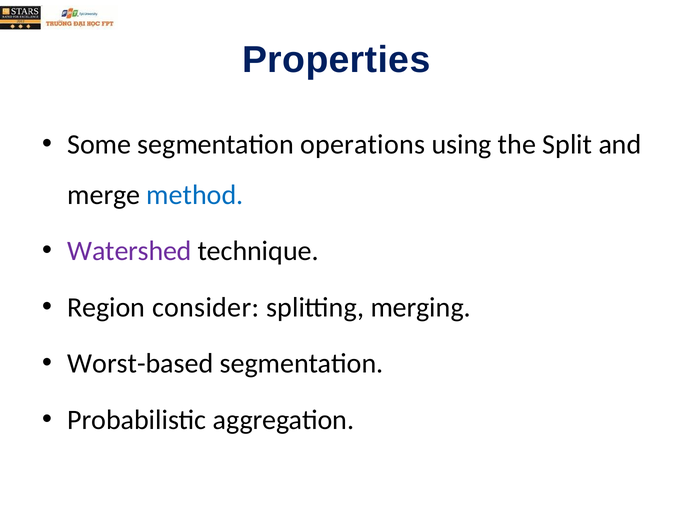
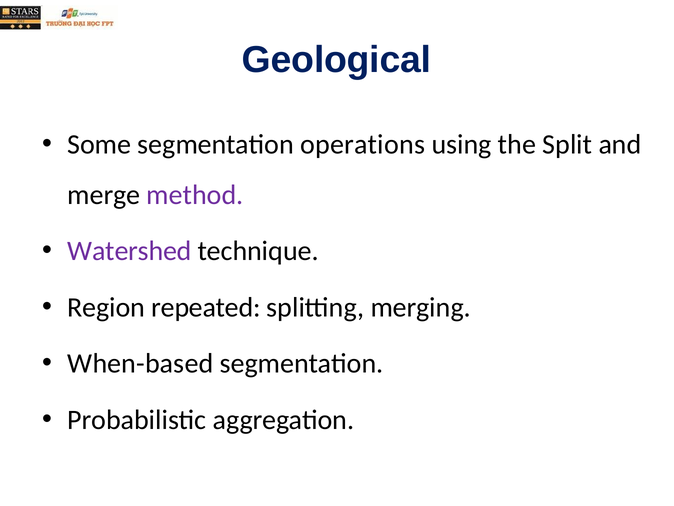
Properties: Properties -> Geological
method colour: blue -> purple
consider: consider -> repeated
Worst-based: Worst-based -> When-based
